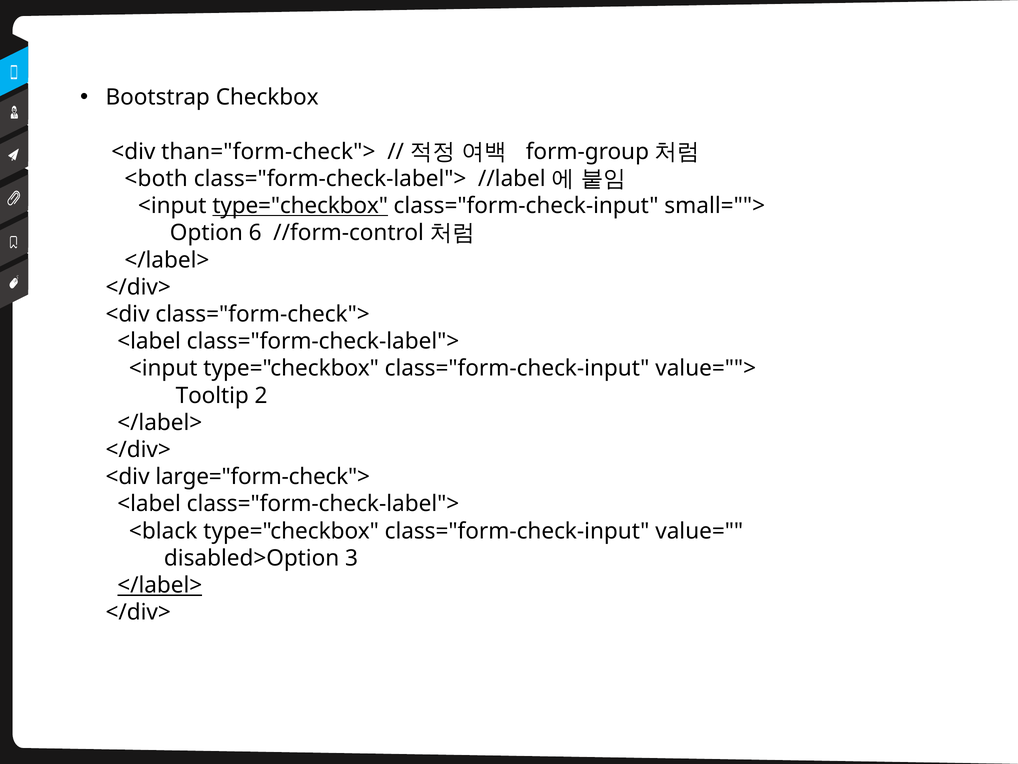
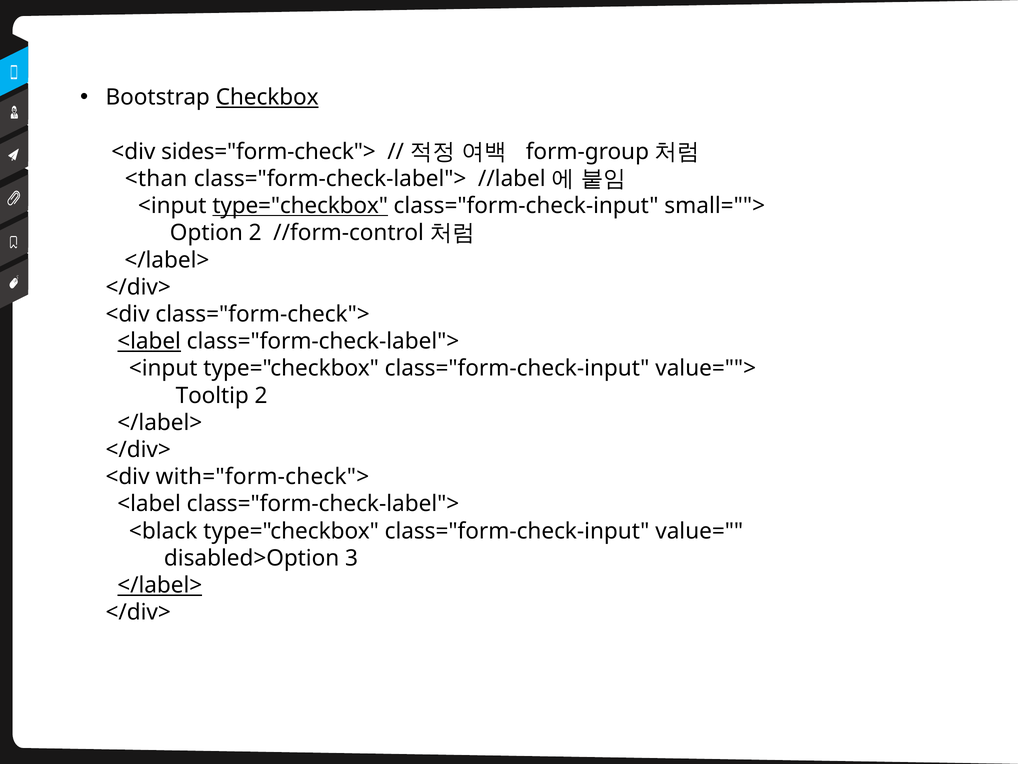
Checkbox underline: none -> present
than="form-check">: than="form-check"> -> sides="form-check">
<both: <both -> <than
Option 6: 6 -> 2
<label at (149, 341) underline: none -> present
large="form-check">: large="form-check"> -> with="form-check">
